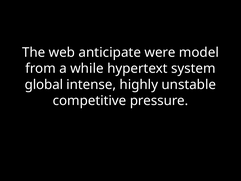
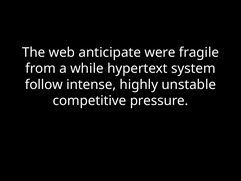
model: model -> fragile
global: global -> follow
